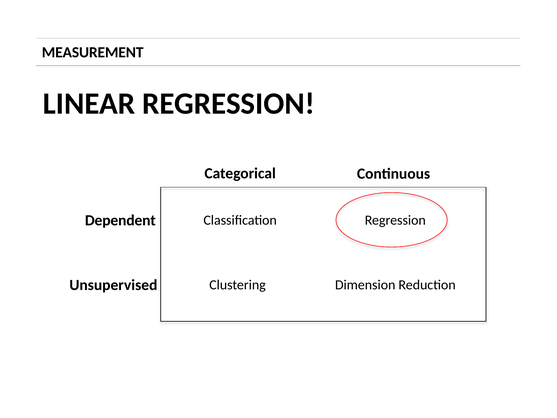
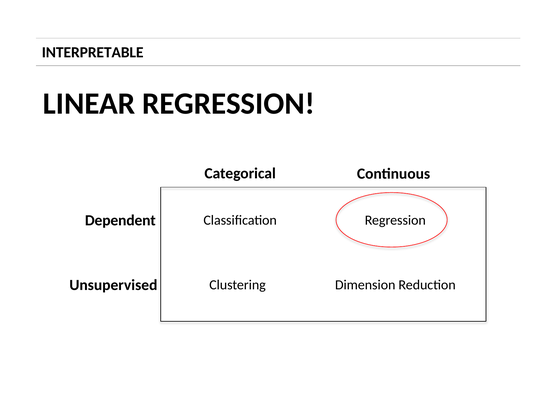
MEASUREMENT: MEASUREMENT -> INTERPRETABLE
